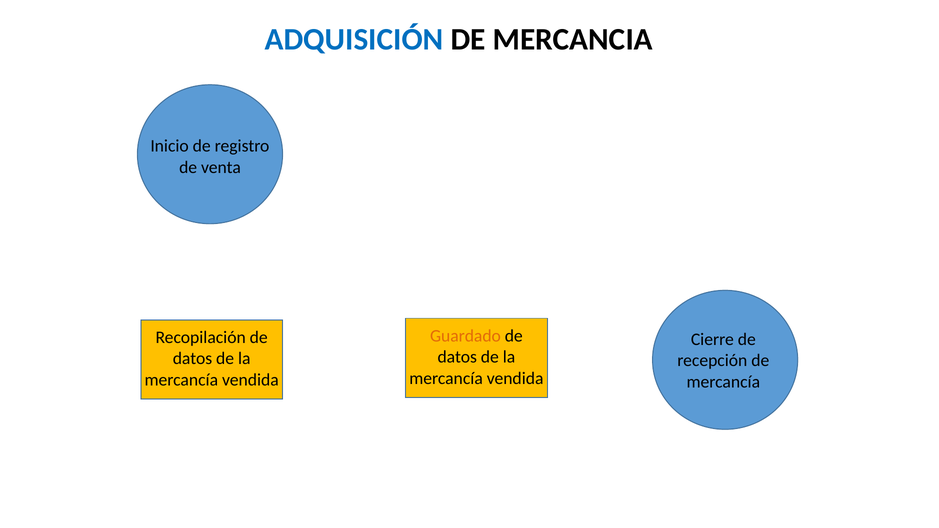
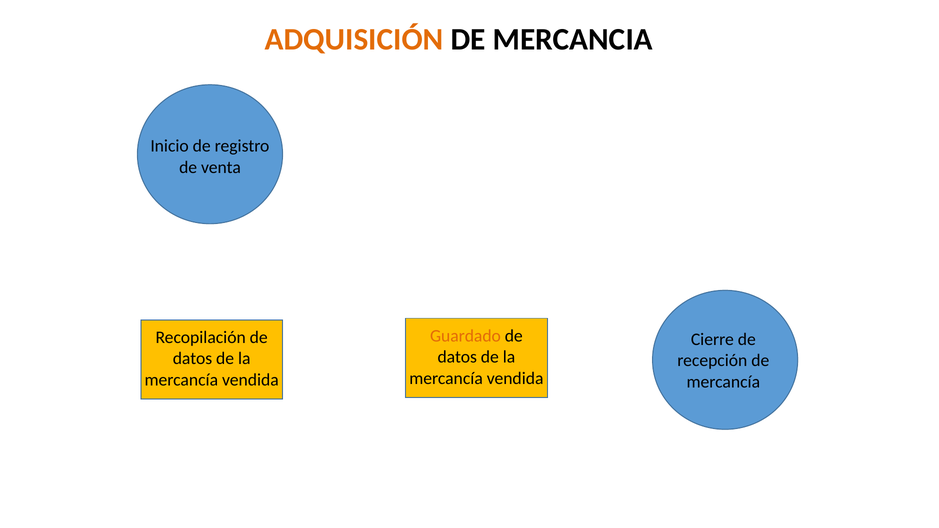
ADQUISICIÓN colour: blue -> orange
